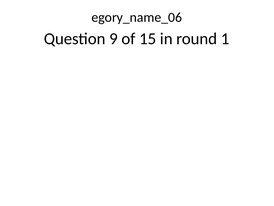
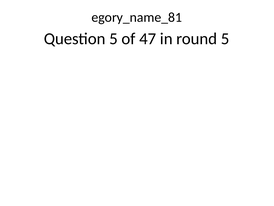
egory_name_06: egory_name_06 -> egory_name_81
Question 9: 9 -> 5
15: 15 -> 47
round 1: 1 -> 5
